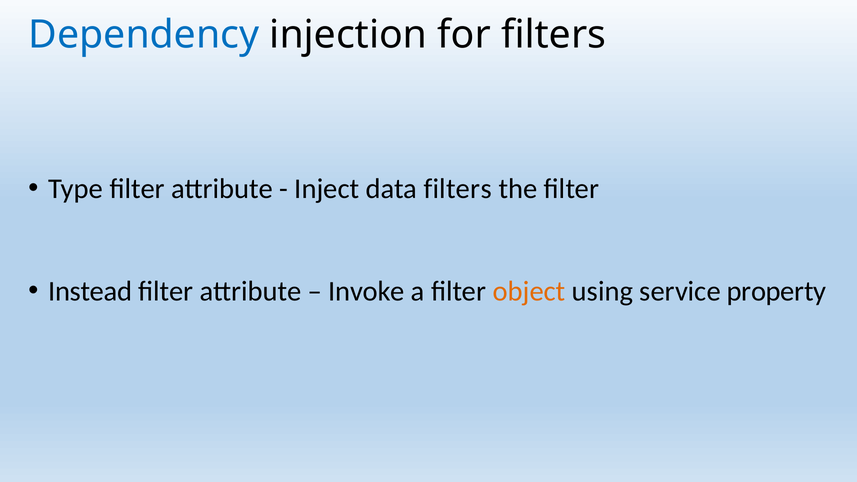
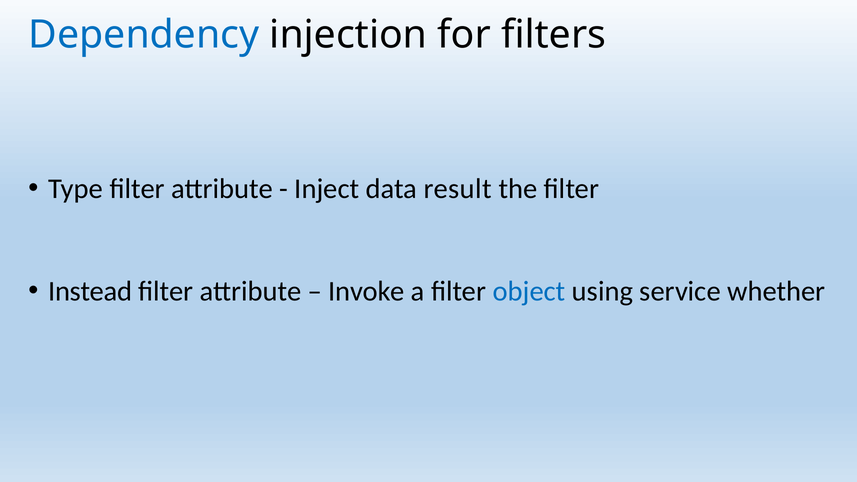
data filters: filters -> result
object colour: orange -> blue
property: property -> whether
